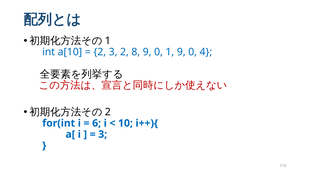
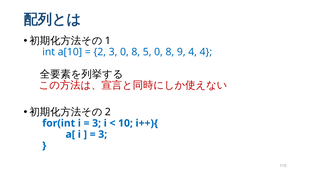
3 2: 2 -> 0
8 9: 9 -> 5
1 at (170, 52): 1 -> 8
0 at (193, 52): 0 -> 4
6 at (97, 123): 6 -> 3
